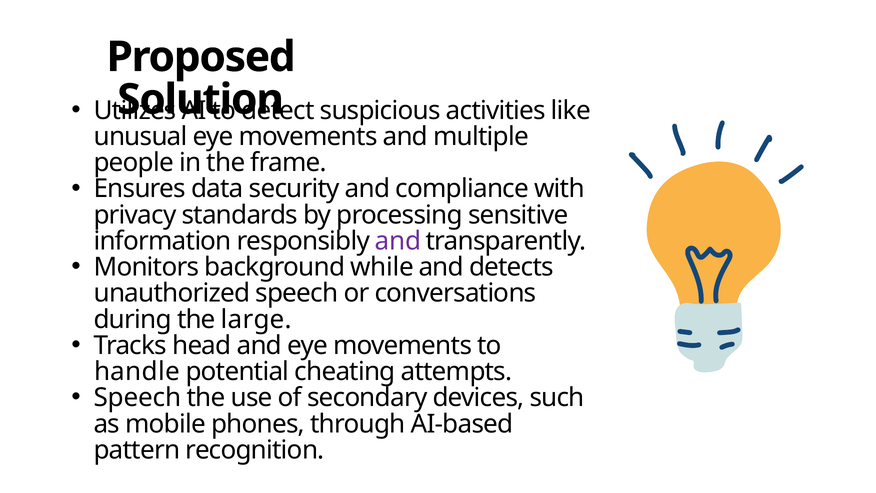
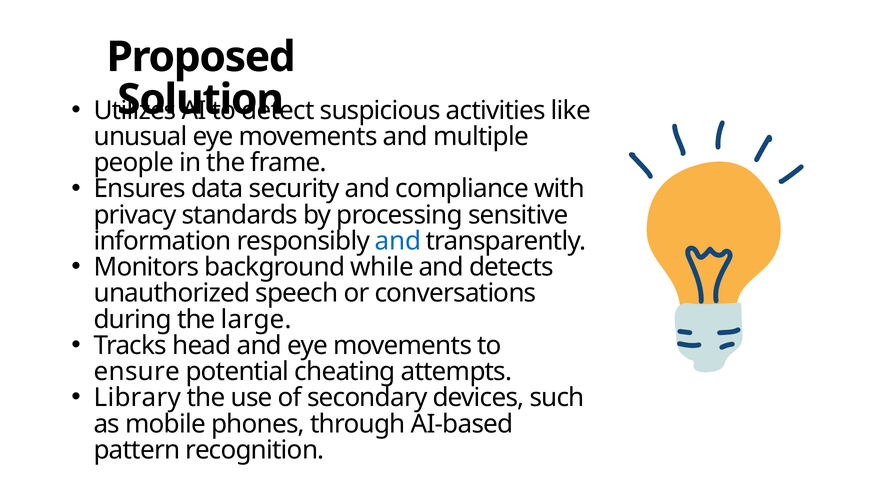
and at (398, 241) colour: purple -> blue
handle: handle -> ensure
Speech at (138, 398): Speech -> Library
